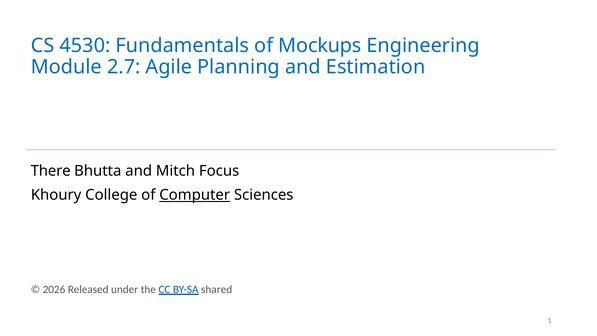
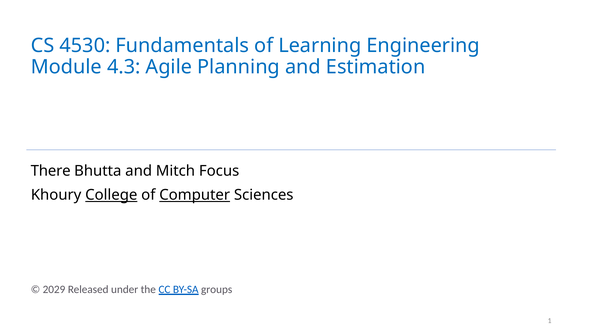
Mockups: Mockups -> Learning
2.7: 2.7 -> 4.3
College underline: none -> present
2026: 2026 -> 2029
shared: shared -> groups
